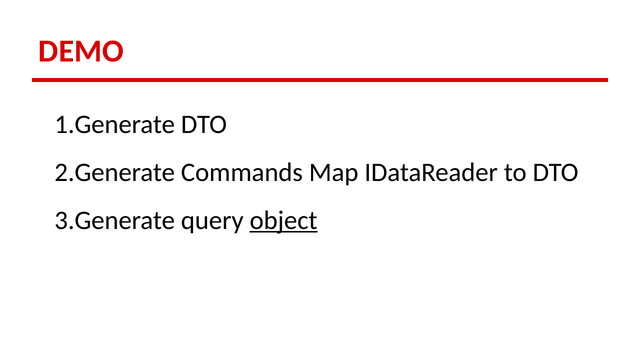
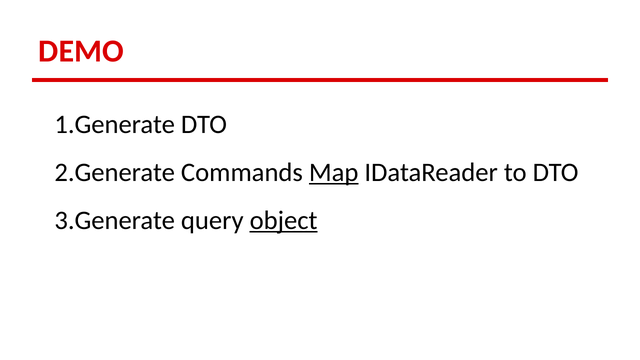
Map underline: none -> present
